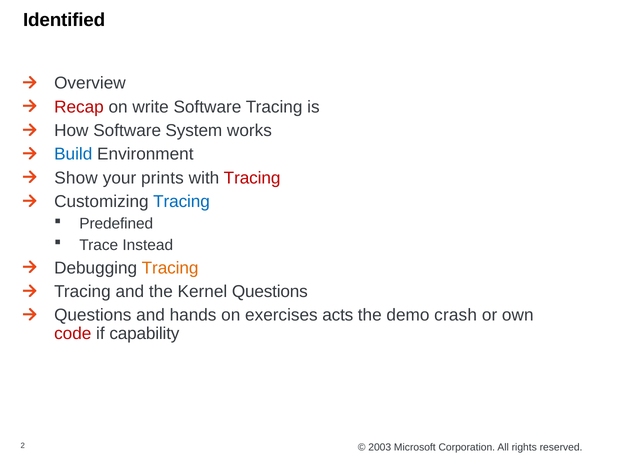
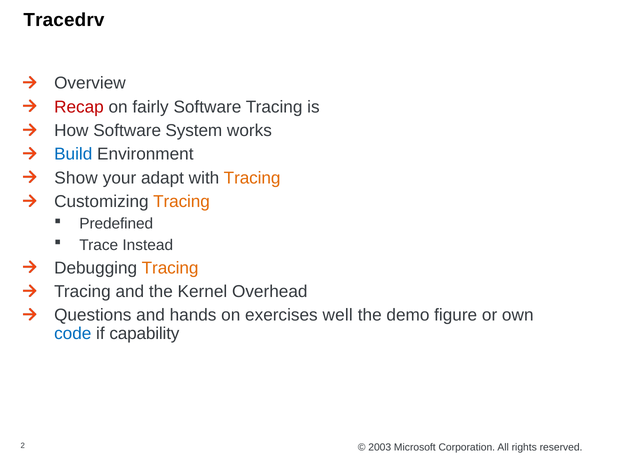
Identified: Identified -> Tracedrv
write: write -> fairly
prints: prints -> adapt
Tracing at (252, 178) colour: red -> orange
Tracing at (182, 202) colour: blue -> orange
Kernel Questions: Questions -> Overhead
acts: acts -> well
crash: crash -> figure
code colour: red -> blue
